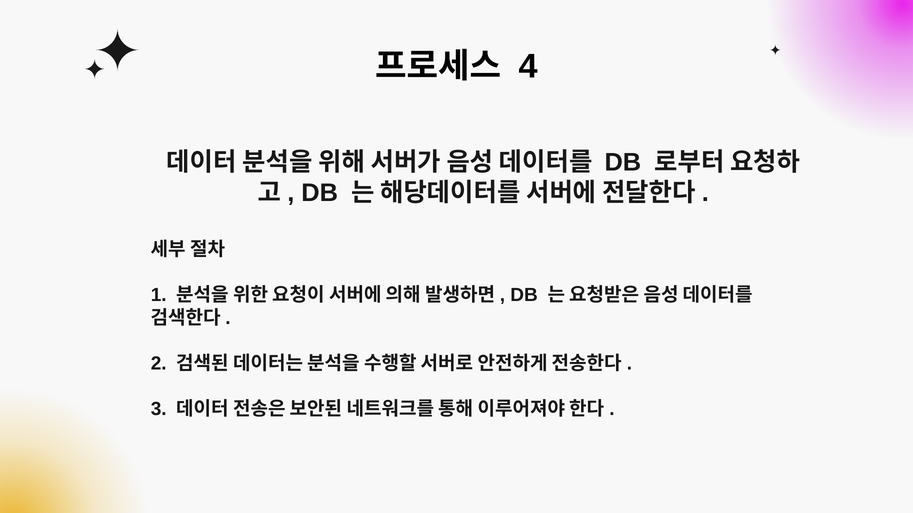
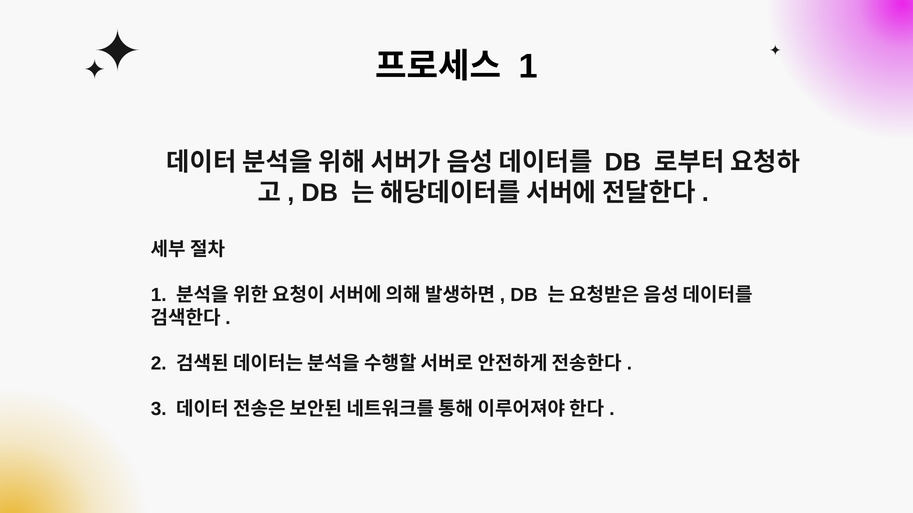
4 at (528, 67): 4 -> 1
